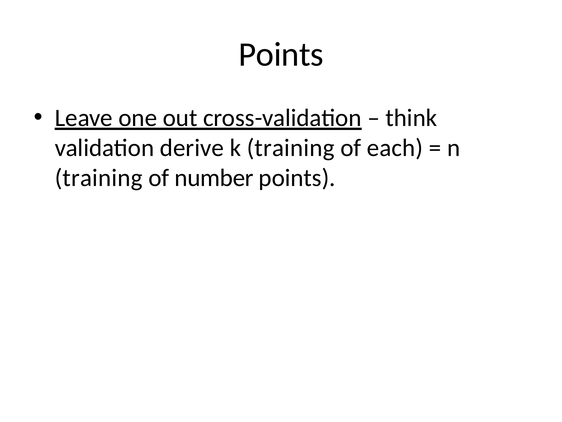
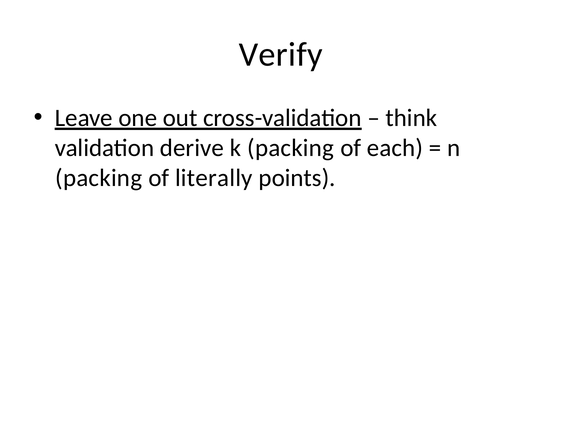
Points at (281, 54): Points -> Verify
k training: training -> packing
training at (99, 178): training -> packing
number: number -> literally
